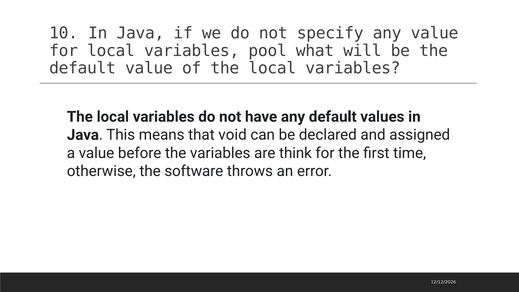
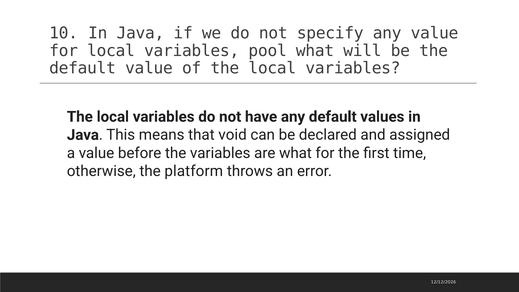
are think: think -> what
software: software -> platform
